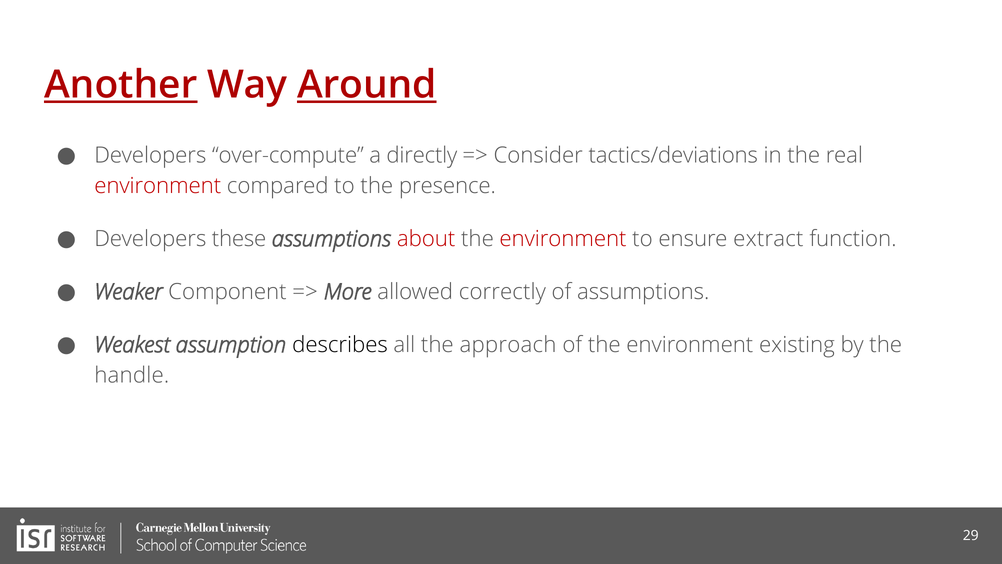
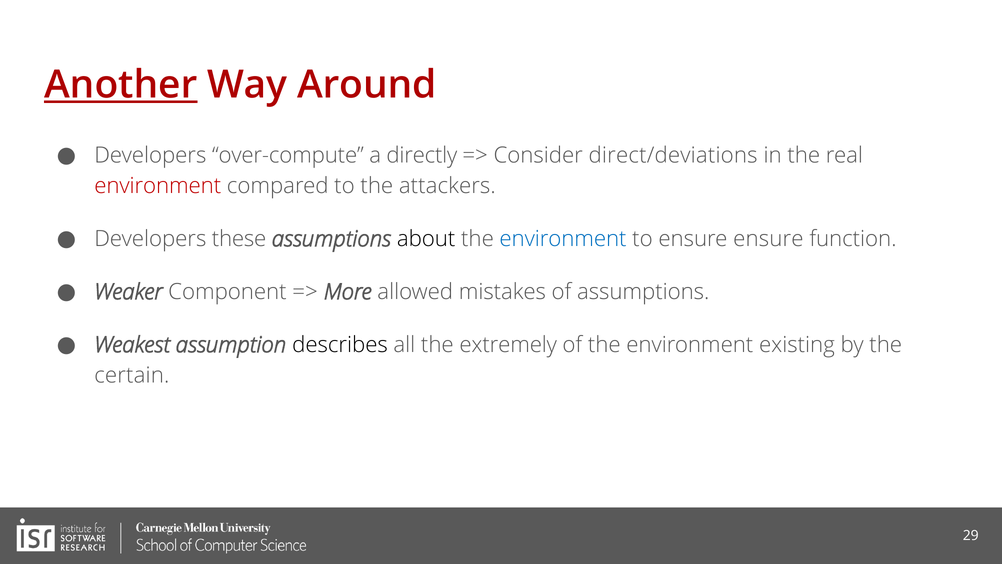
Around underline: present -> none
tactics/deviations: tactics/deviations -> direct/deviations
presence: presence -> attackers
about colour: red -> black
environment at (563, 239) colour: red -> blue
ensure extract: extract -> ensure
correctly: correctly -> mistakes
approach: approach -> extremely
handle: handle -> certain
